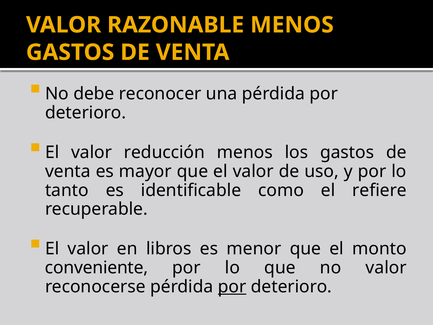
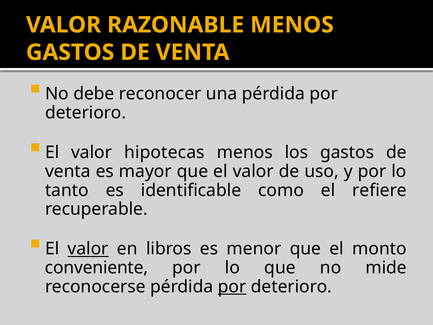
reducción: reducción -> hipotecas
valor at (88, 249) underline: none -> present
no valor: valor -> mide
